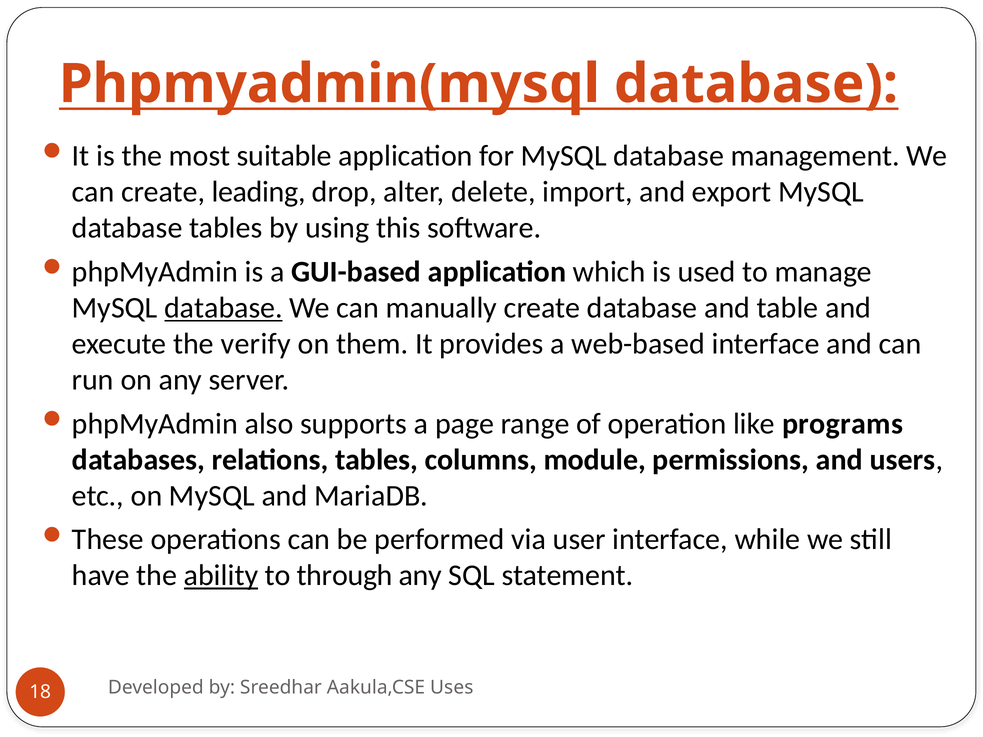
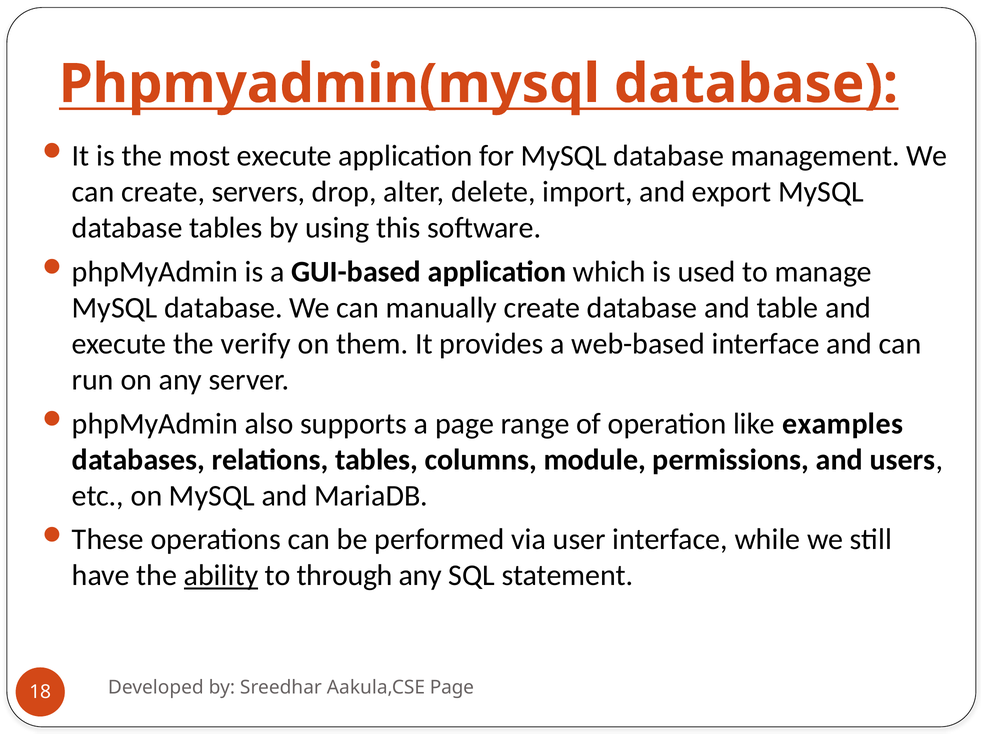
most suitable: suitable -> execute
leading: leading -> servers
database at (223, 308) underline: present -> none
programs: programs -> examples
Aakula,CSE Uses: Uses -> Page
